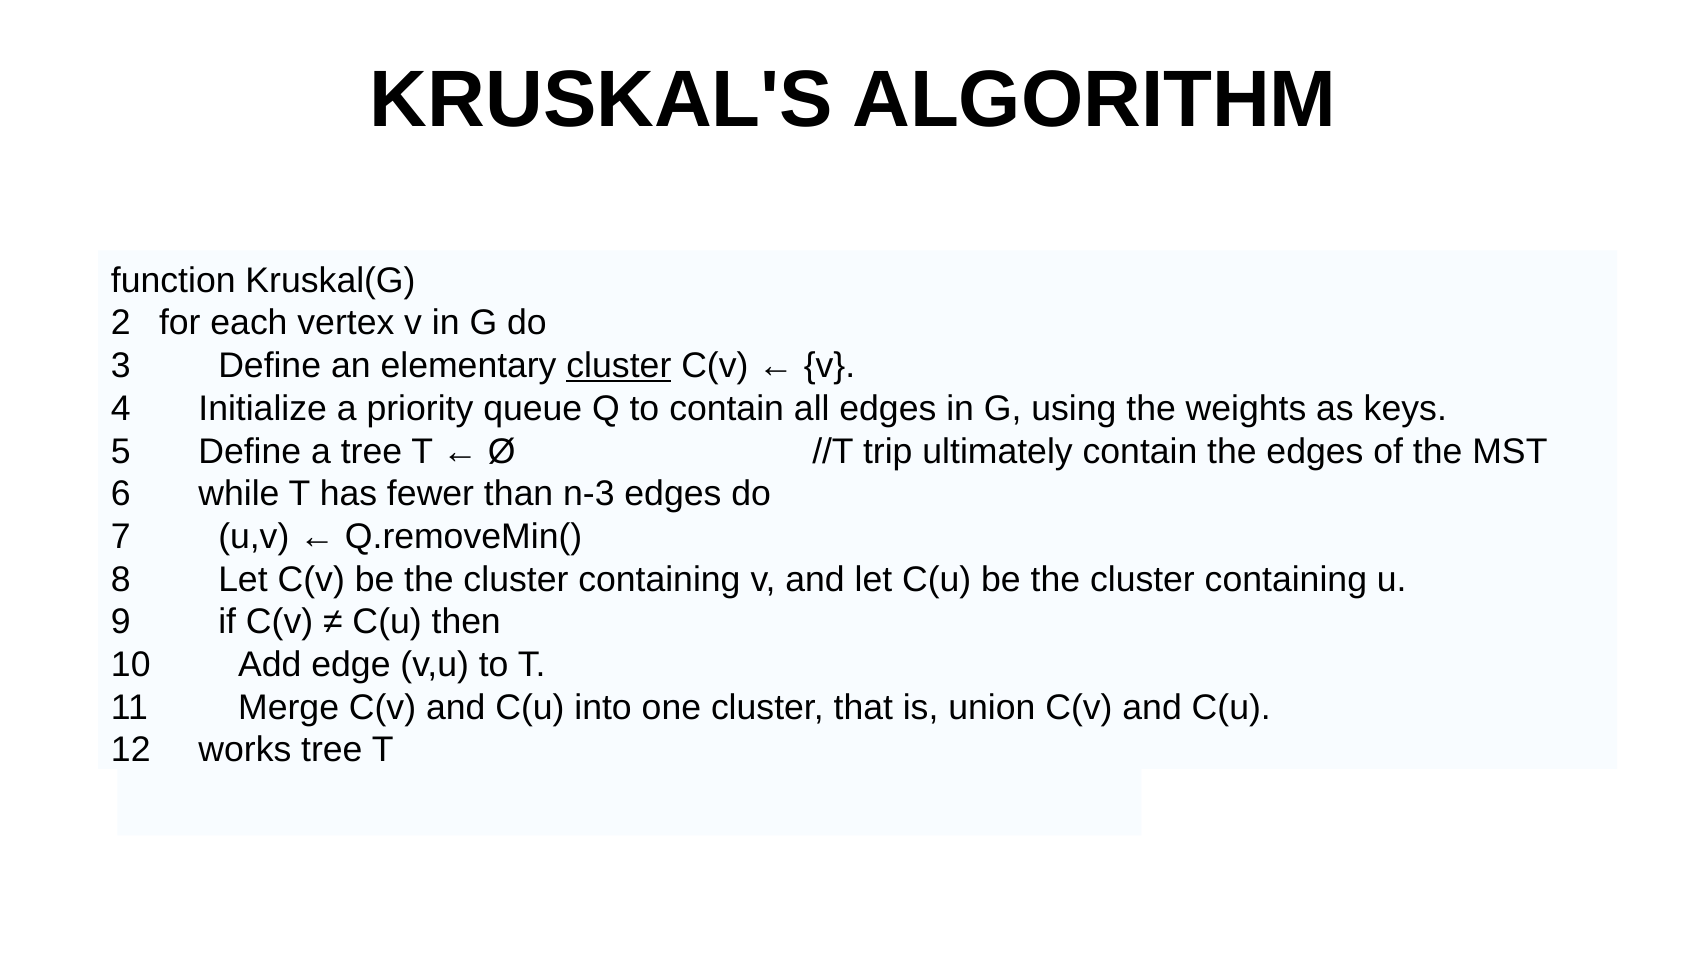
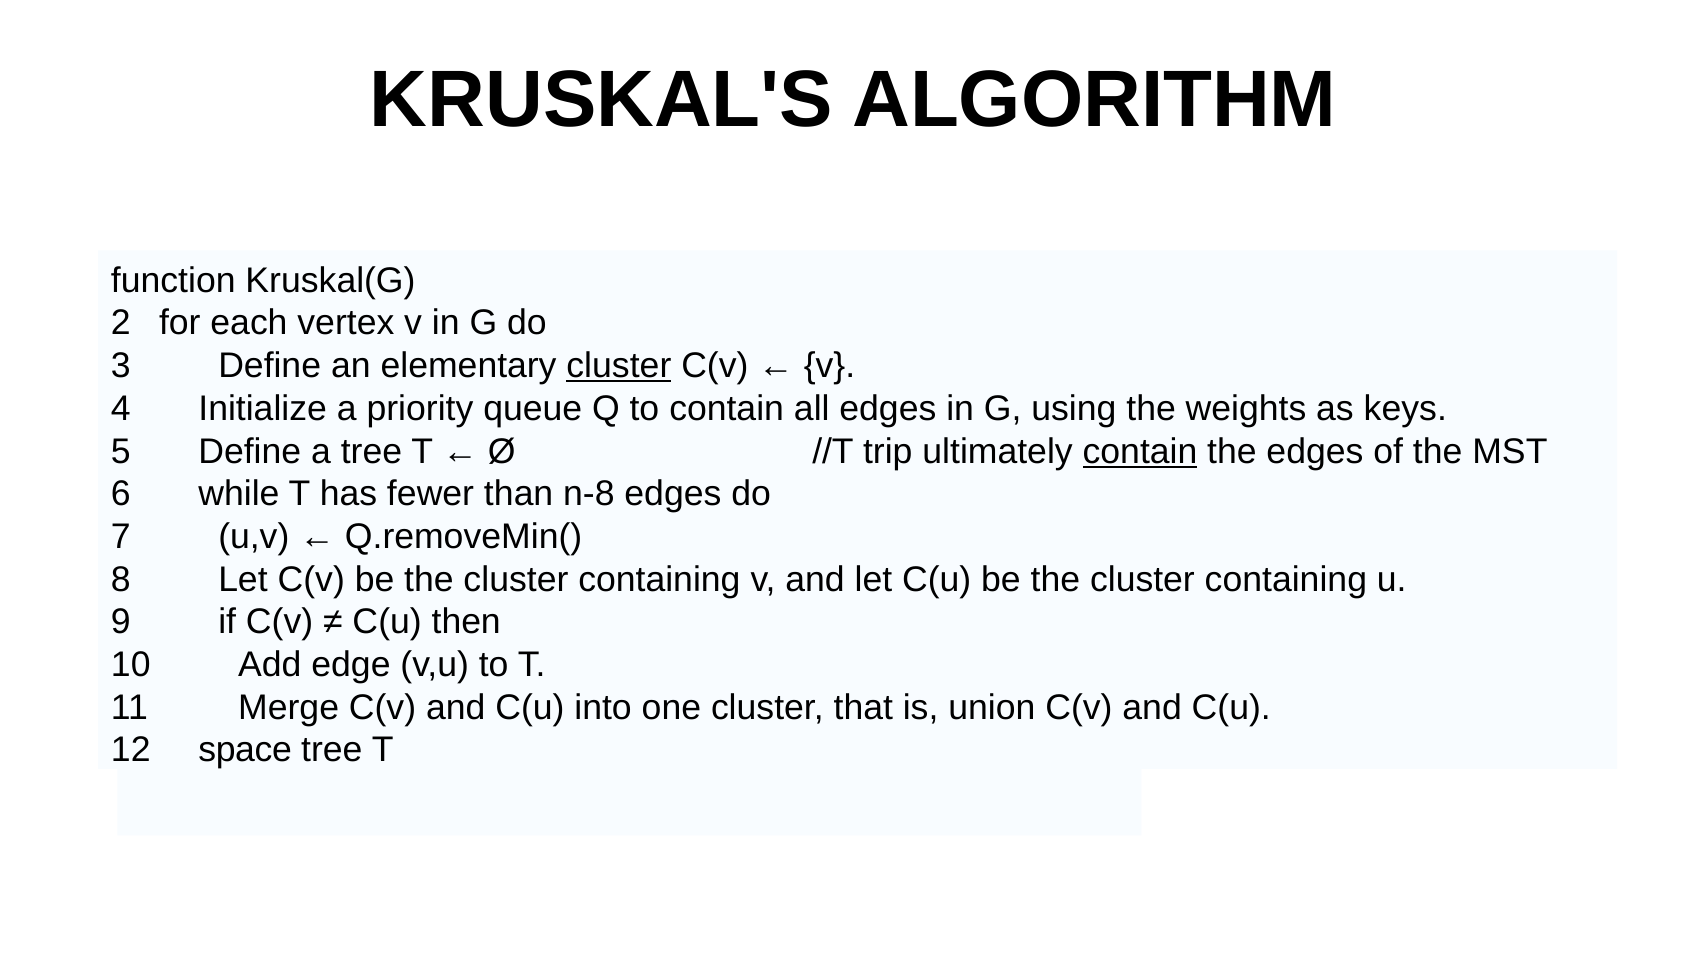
contain at (1140, 451) underline: none -> present
n-3: n-3 -> n-8
works: works -> space
